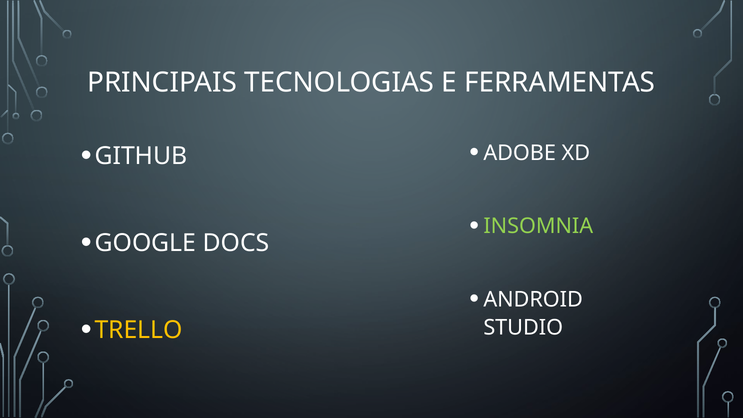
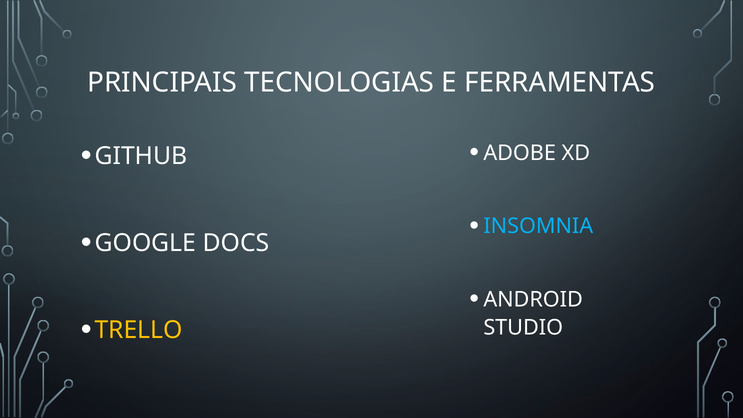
INSOMNIA colour: light green -> light blue
